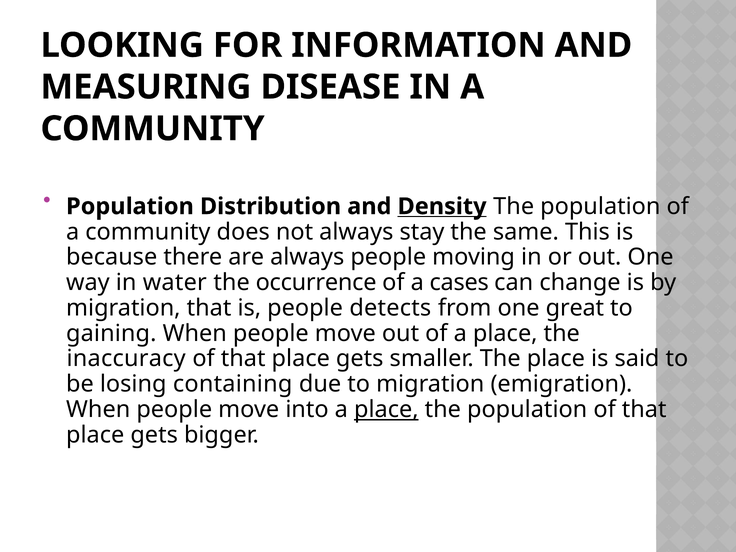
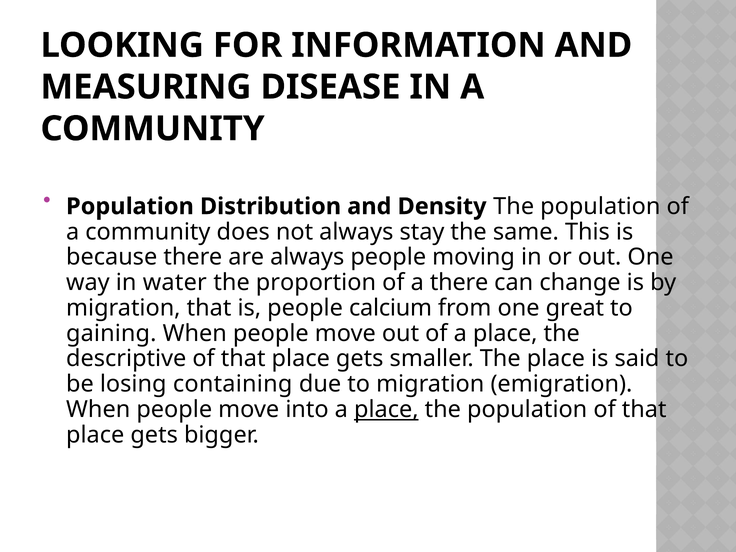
Density underline: present -> none
occurrence: occurrence -> proportion
a cases: cases -> there
detects: detects -> calcium
inaccuracy: inaccuracy -> descriptive
